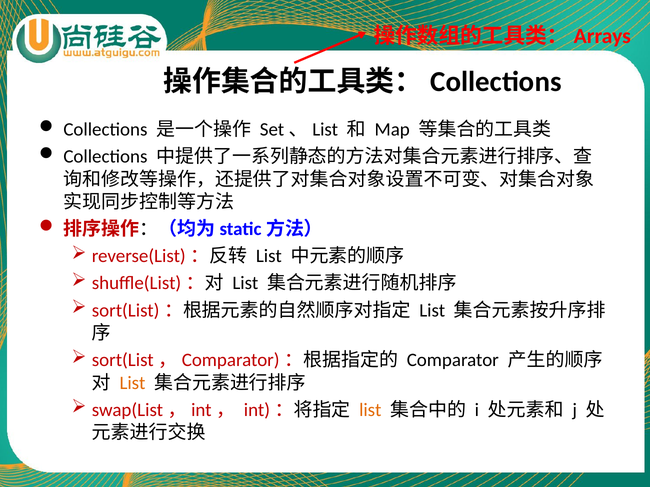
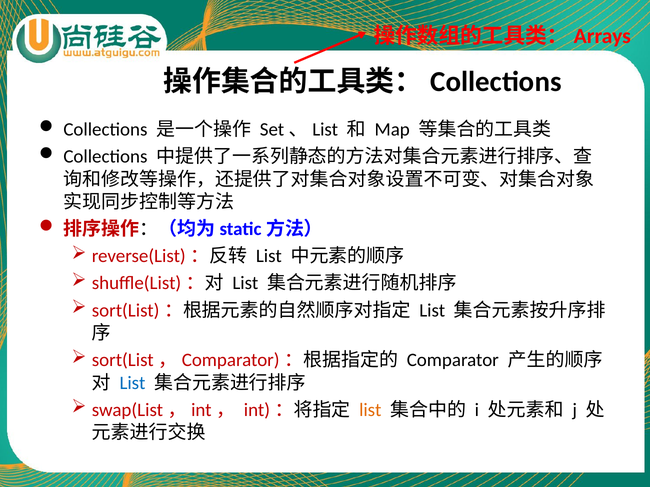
List at (132, 383) colour: orange -> blue
